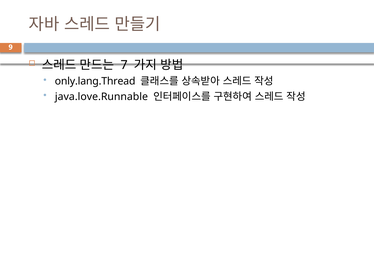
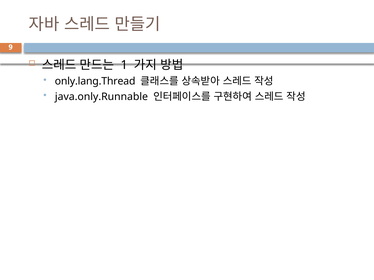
7: 7 -> 1
java.love.Runnable: java.love.Runnable -> java.only.Runnable
